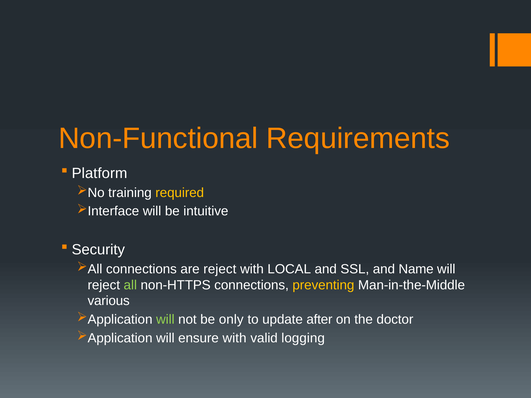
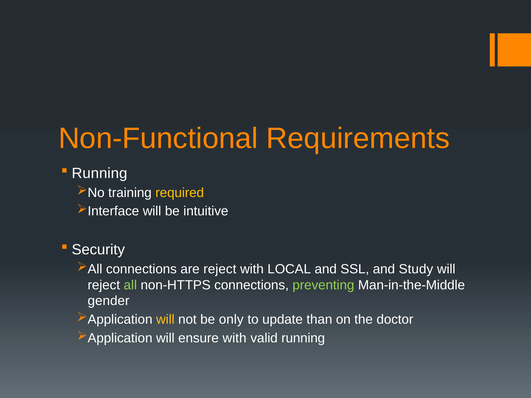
Platform at (100, 173): Platform -> Running
Name: Name -> Study
preventing colour: yellow -> light green
various: various -> gender
will at (165, 320) colour: light green -> yellow
after: after -> than
valid logging: logging -> running
